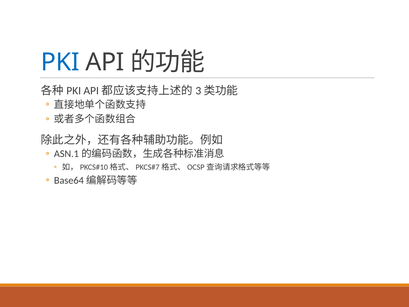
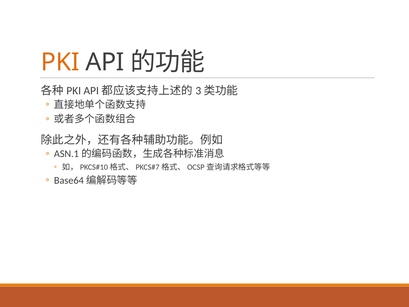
PKI colour: blue -> orange
